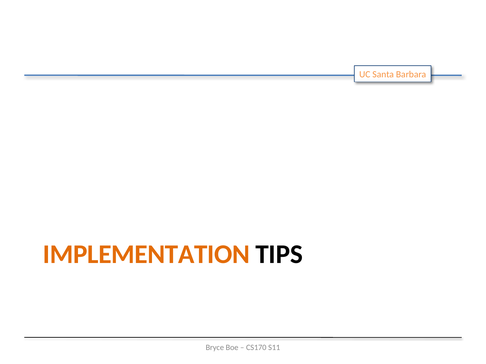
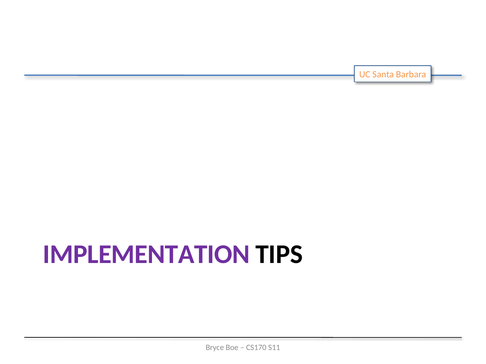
IMPLEMENTATION colour: orange -> purple
